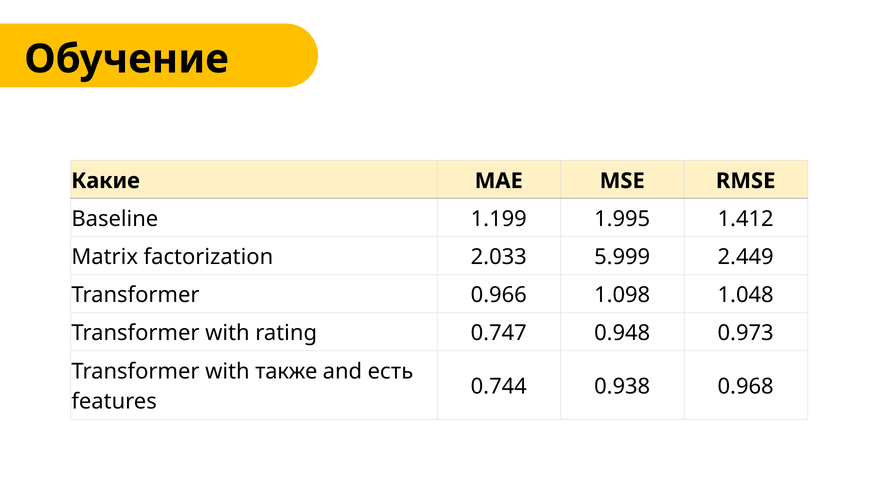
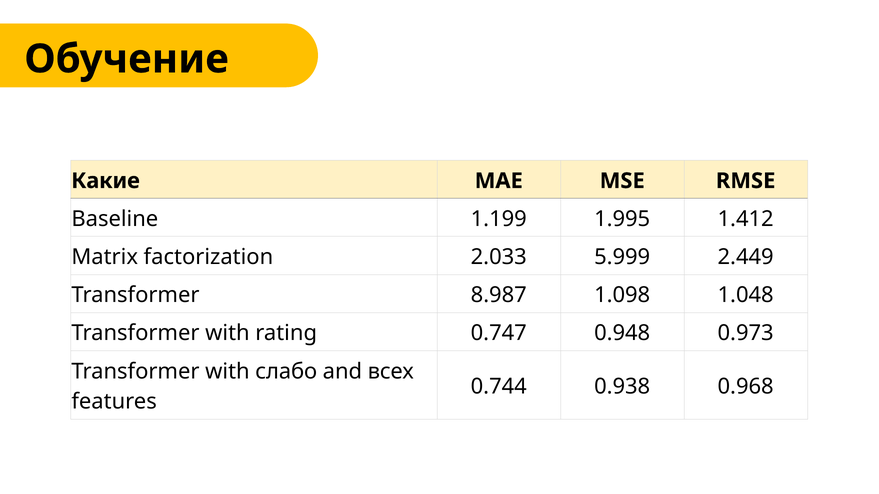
0.966: 0.966 -> 8.987
with также: также -> слабо
есть: есть -> всех
